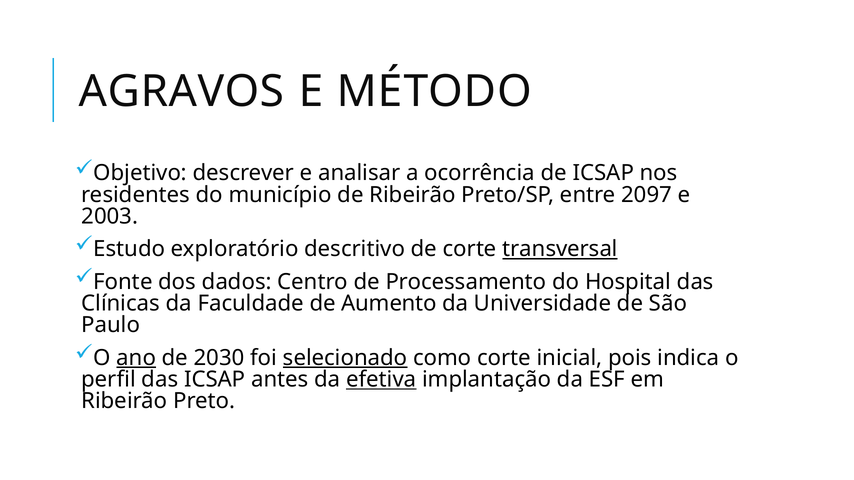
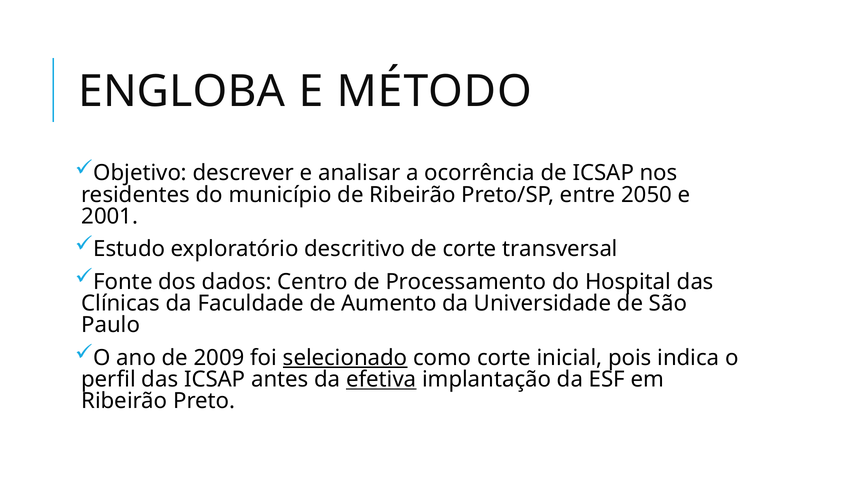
AGRAVOS: AGRAVOS -> ENGLOBA
2097: 2097 -> 2050
2003: 2003 -> 2001
transversal underline: present -> none
ano underline: present -> none
2030: 2030 -> 2009
